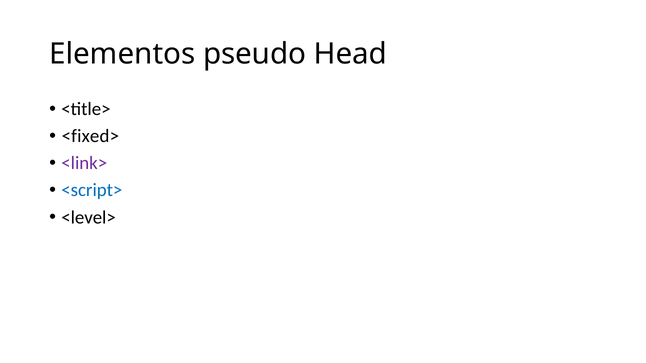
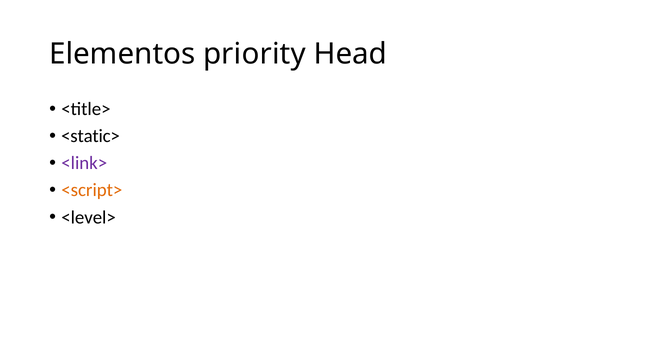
pseudo: pseudo -> priority
<fixed>: <fixed> -> <static>
<script> colour: blue -> orange
